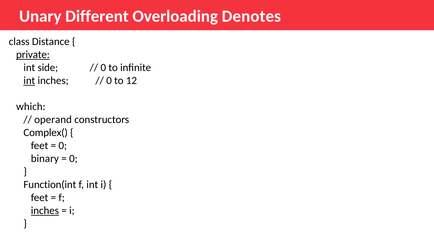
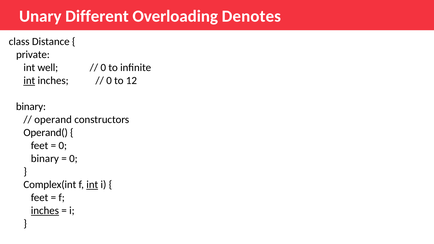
private underline: present -> none
side: side -> well
which at (31, 107): which -> binary
Complex(: Complex( -> Operand(
Function(int: Function(int -> Complex(int
int at (92, 185) underline: none -> present
